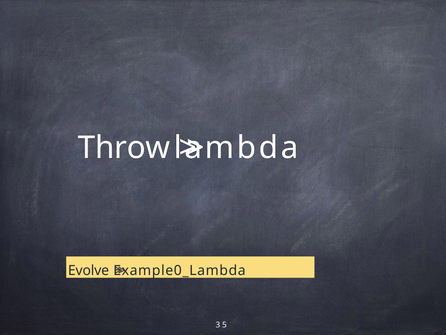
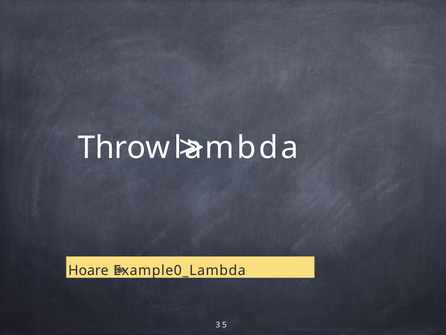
Evolve: Evolve -> Hoare
